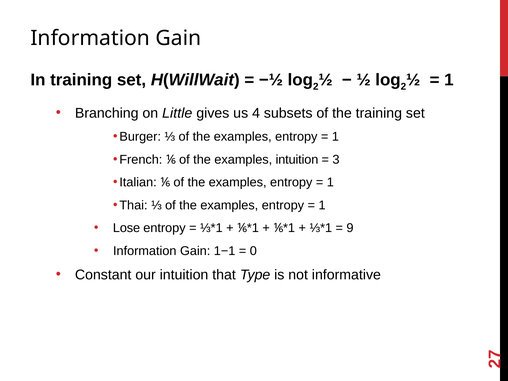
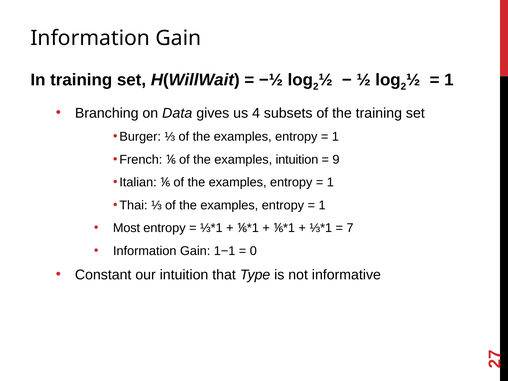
Little: Little -> Data
3: 3 -> 9
Lose: Lose -> Most
9 at (350, 228): 9 -> 7
